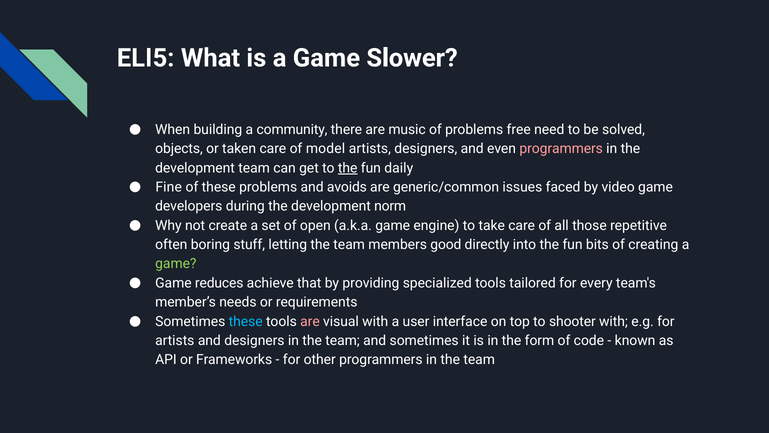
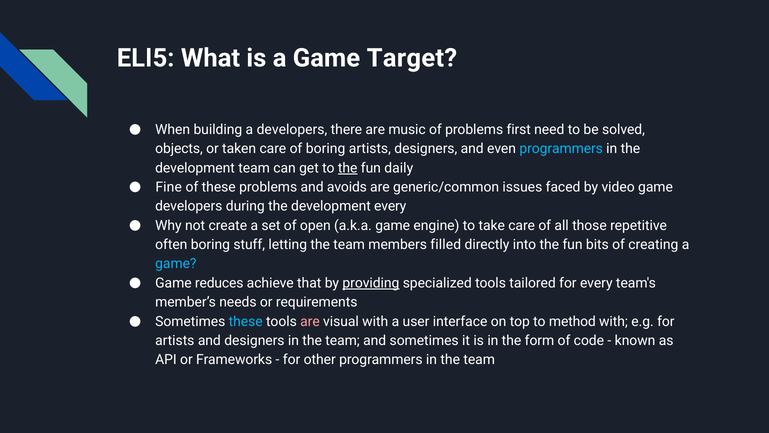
Slower: Slower -> Target
a community: community -> developers
free: free -> first
of model: model -> boring
programmers at (561, 149) colour: pink -> light blue
development norm: norm -> every
good: good -> filled
game at (176, 264) colour: light green -> light blue
providing underline: none -> present
shooter: shooter -> method
